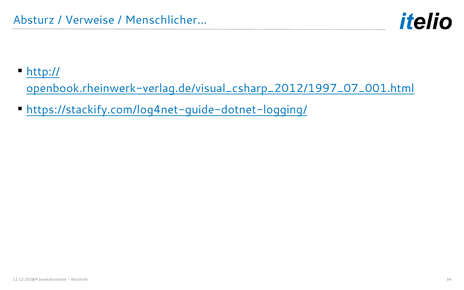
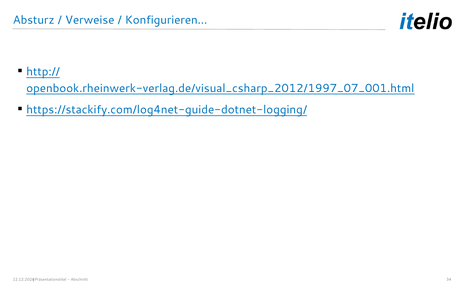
Menschlicher…: Menschlicher… -> Konfigurieren…
